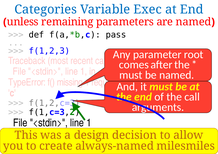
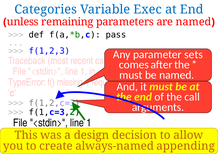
root: root -> sets
milesmiles: milesmiles -> appending
